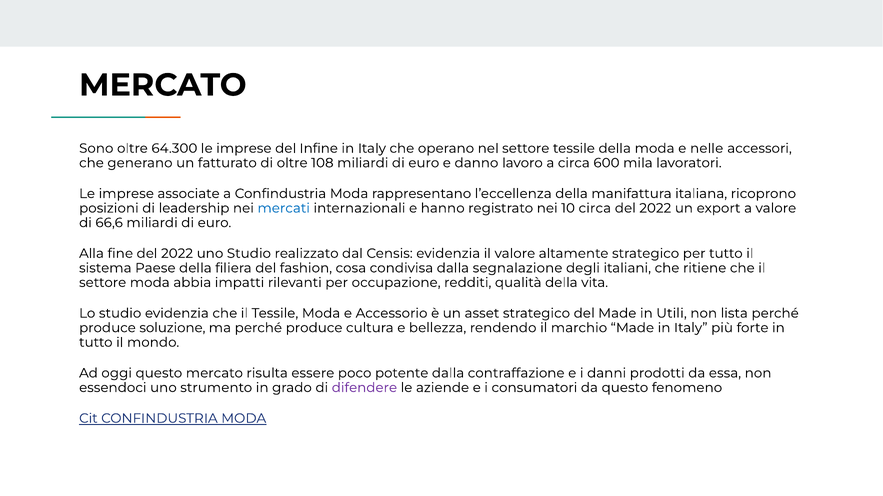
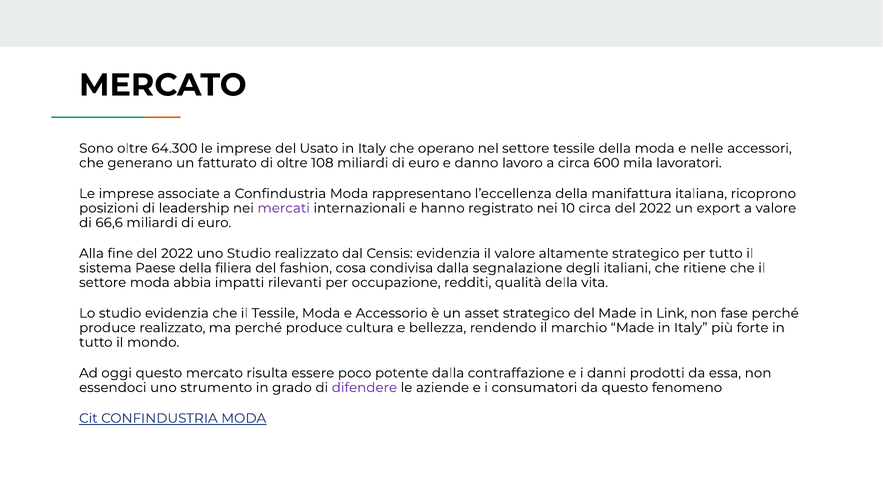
Infine: Infine -> Usato
mercati colour: blue -> purple
Utili: Utili -> Link
lista: lista -> fase
produce soluzione: soluzione -> realizzato
